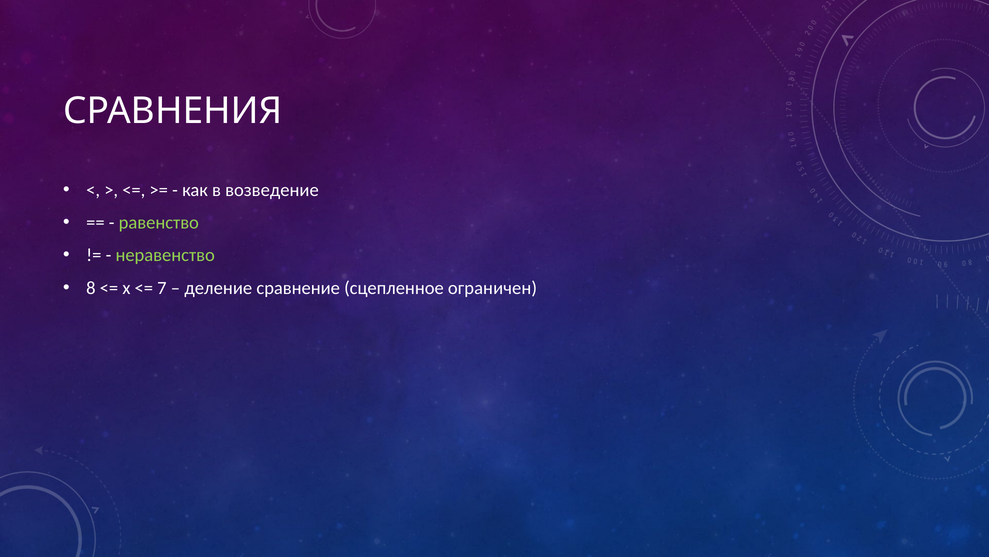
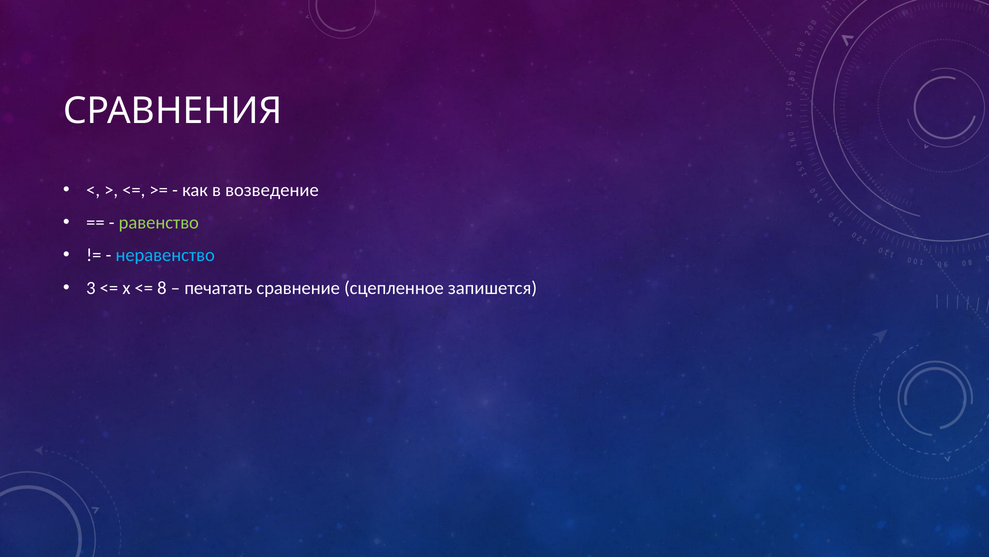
неравенство colour: light green -> light blue
8: 8 -> 3
7: 7 -> 8
деление: деление -> печатать
ограничен: ограничен -> запишется
